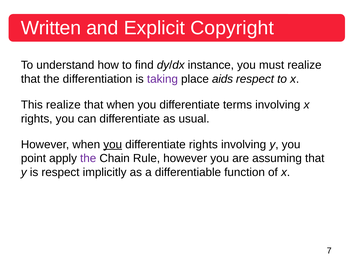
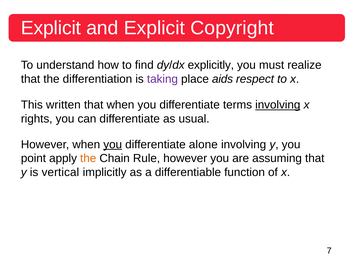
Written at (51, 28): Written -> Explicit
instance: instance -> explicitly
This realize: realize -> written
involving at (278, 105) underline: none -> present
differentiate rights: rights -> alone
the at (88, 158) colour: purple -> orange
is respect: respect -> vertical
